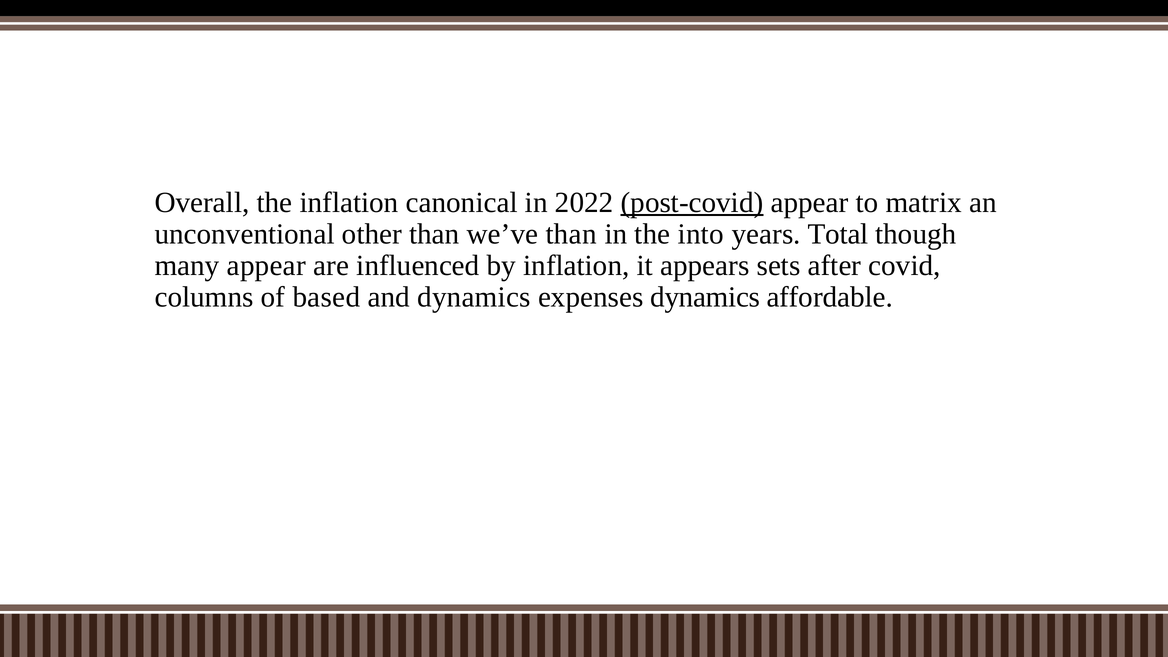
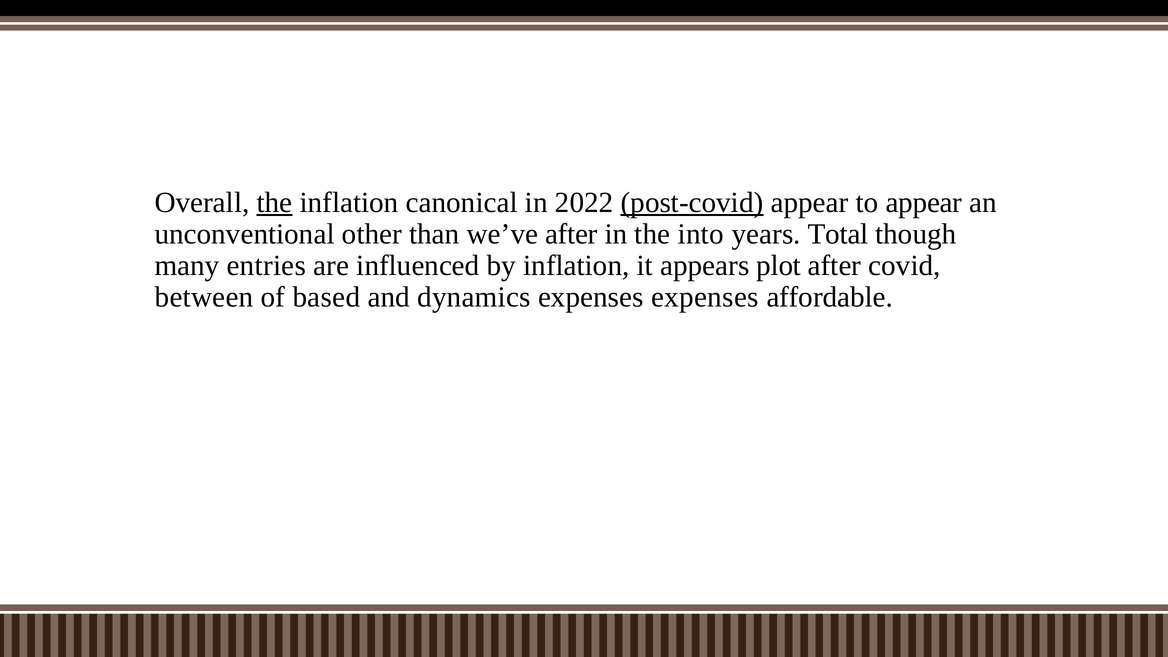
the at (275, 203) underline: none -> present
to matrix: matrix -> appear
we’ve than: than -> after
many appear: appear -> entries
sets: sets -> plot
columns: columns -> between
expenses dynamics: dynamics -> expenses
